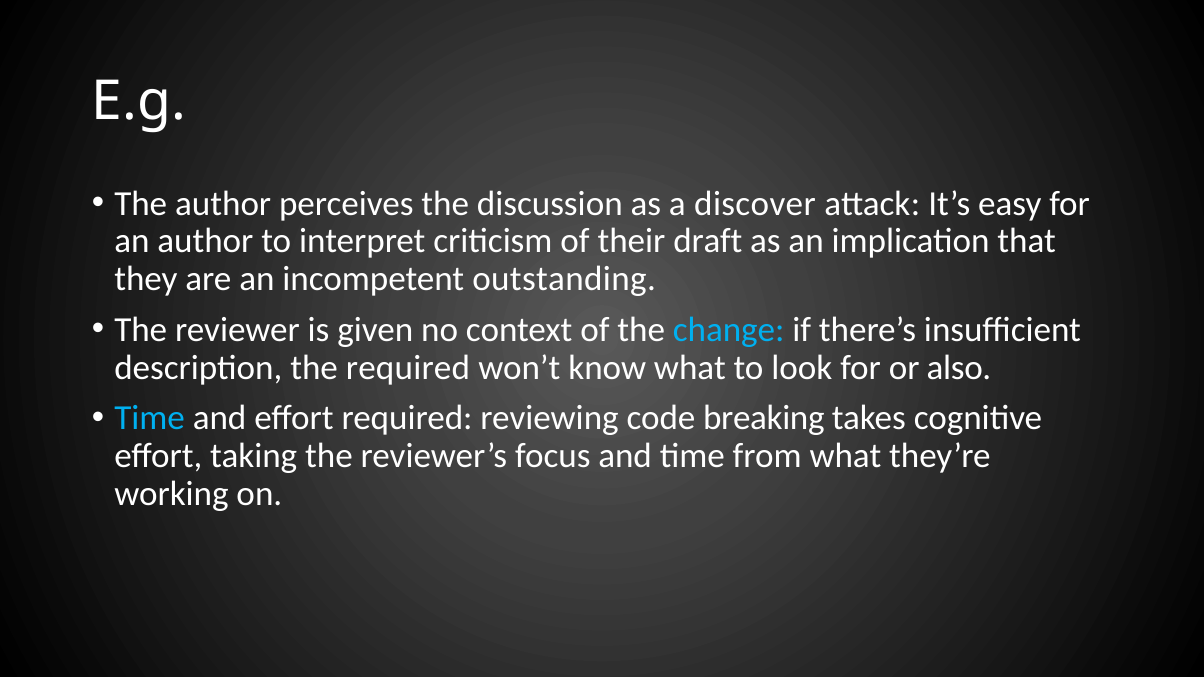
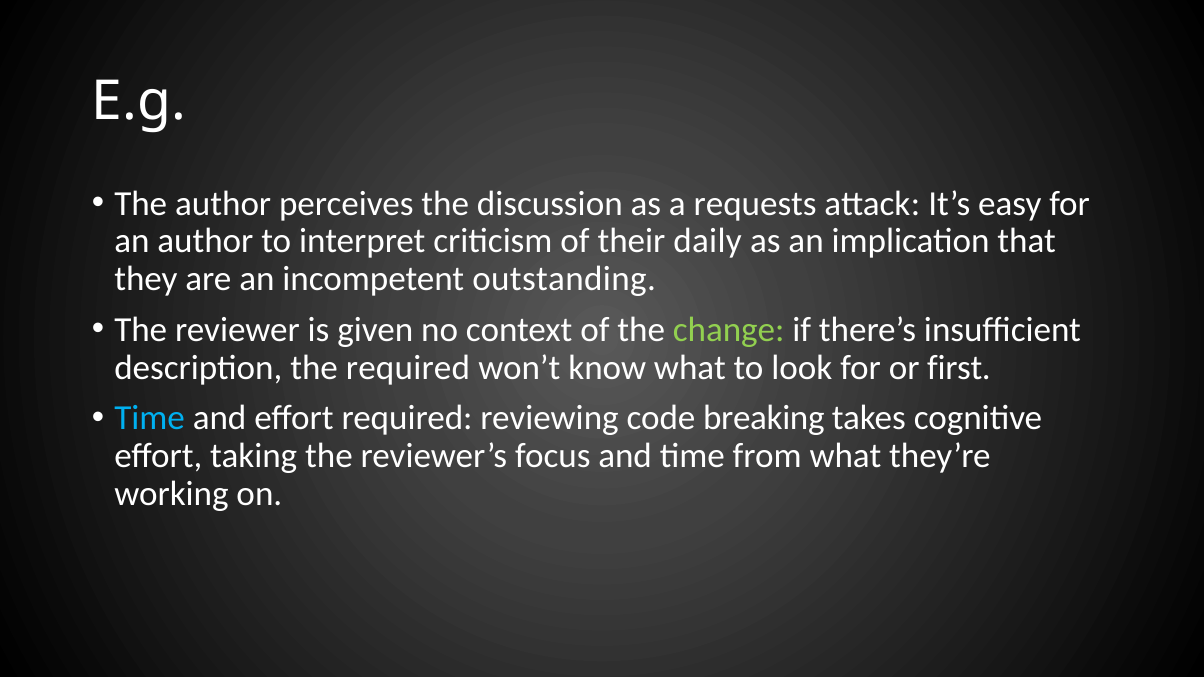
discover: discover -> requests
draft: draft -> daily
change colour: light blue -> light green
also: also -> first
